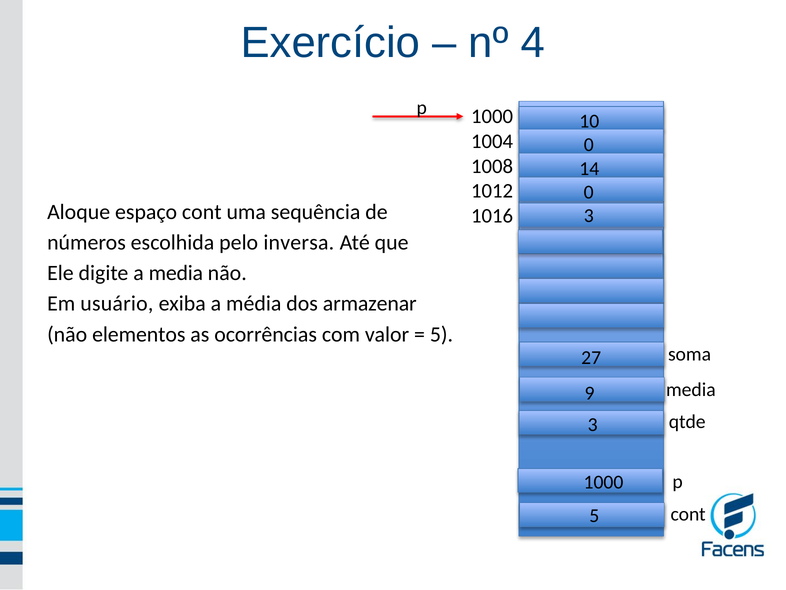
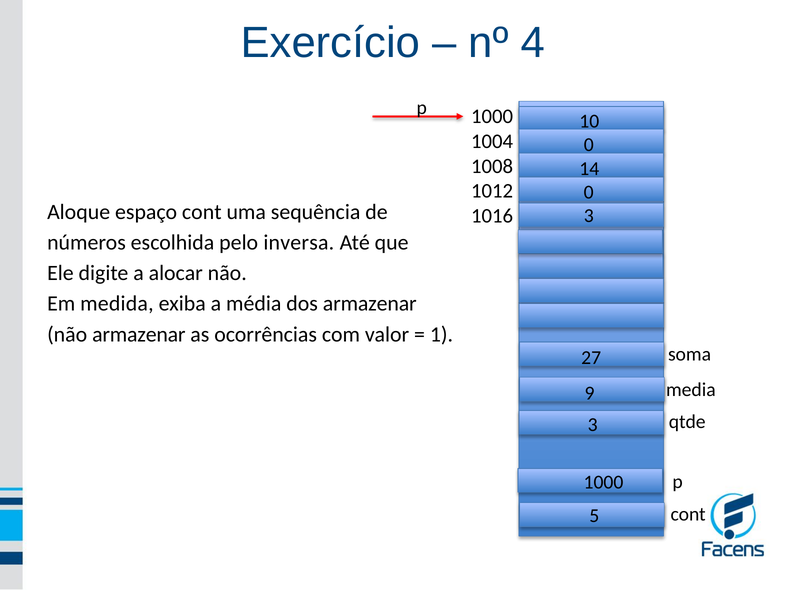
a media: media -> alocar
usuário: usuário -> medida
não elementos: elementos -> armazenar
5 at (442, 334): 5 -> 1
